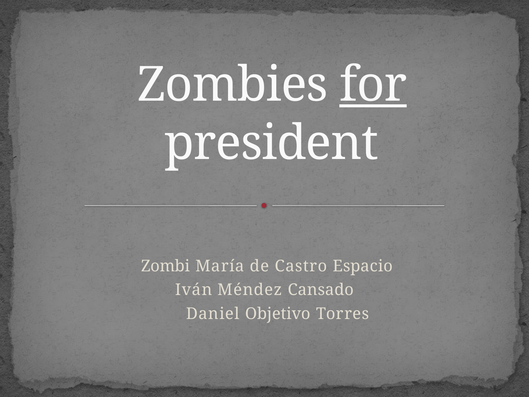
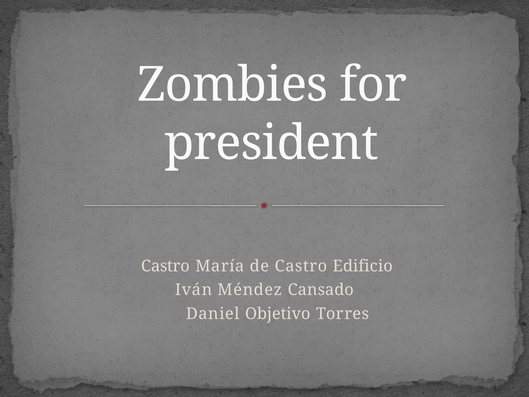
for underline: present -> none
Zombi at (166, 266): Zombi -> Castro
Espacio: Espacio -> Edificio
